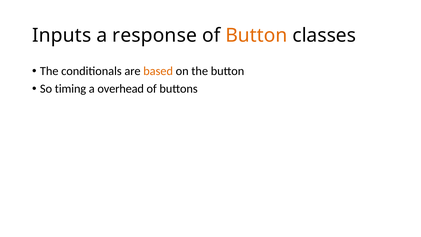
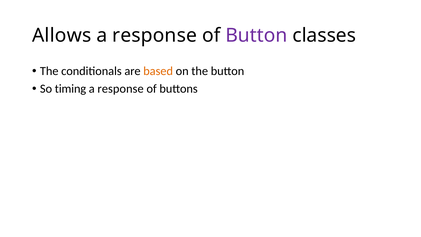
Inputs: Inputs -> Allows
Button at (256, 35) colour: orange -> purple
overhead at (121, 89): overhead -> response
